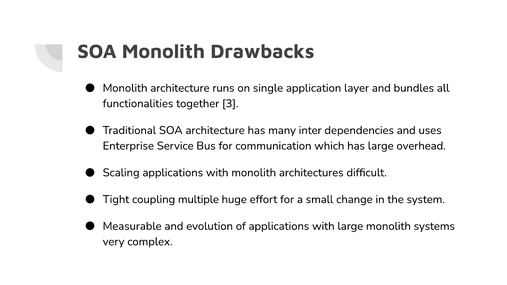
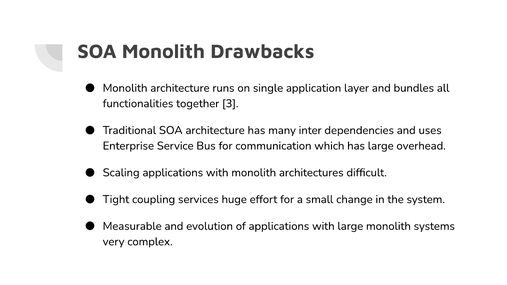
multiple: multiple -> services
